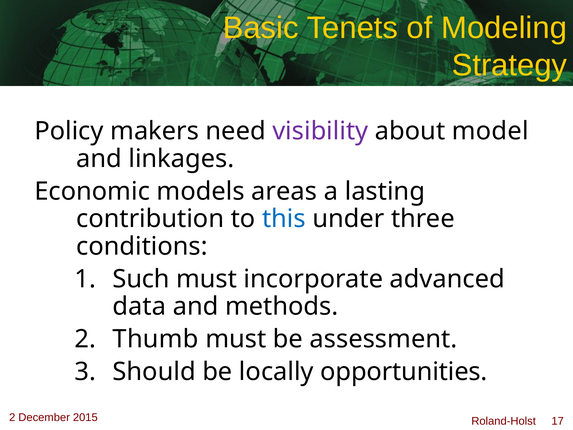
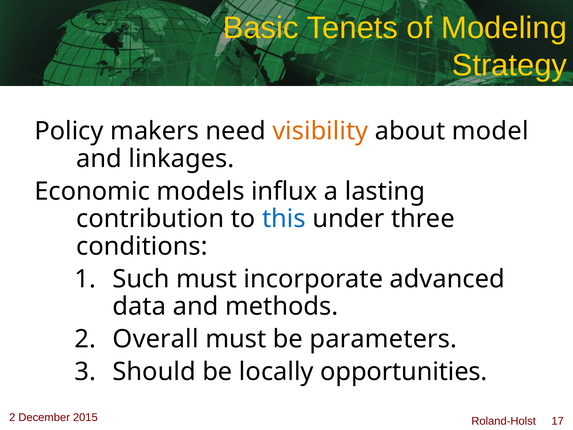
visibility colour: purple -> orange
areas: areas -> influx
Thumb: Thumb -> Overall
assessment: assessment -> parameters
